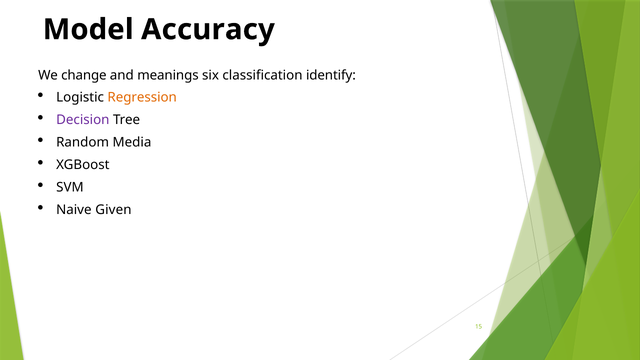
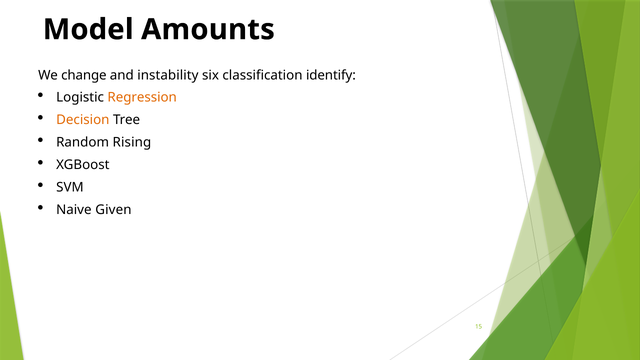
Accuracy: Accuracy -> Amounts
meanings: meanings -> instability
Decision colour: purple -> orange
Media: Media -> Rising
